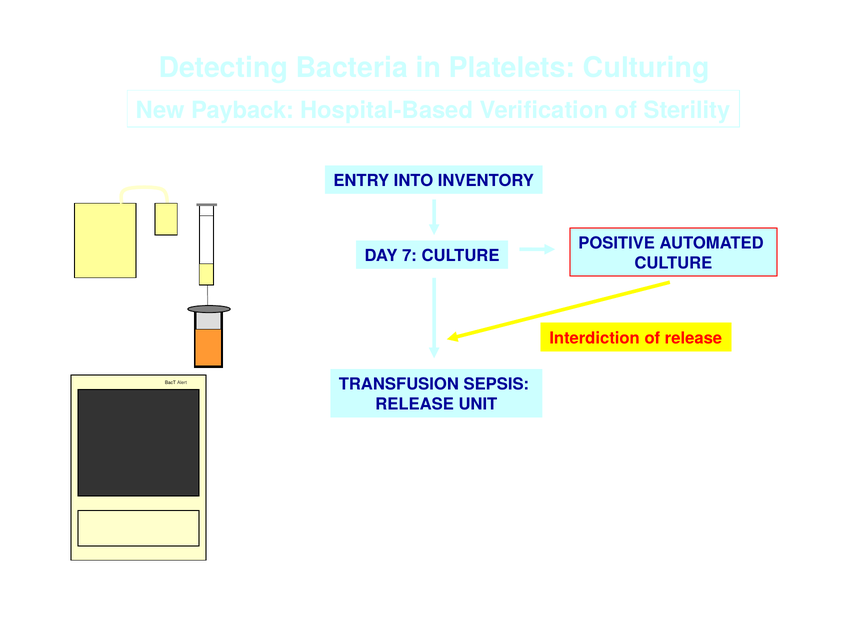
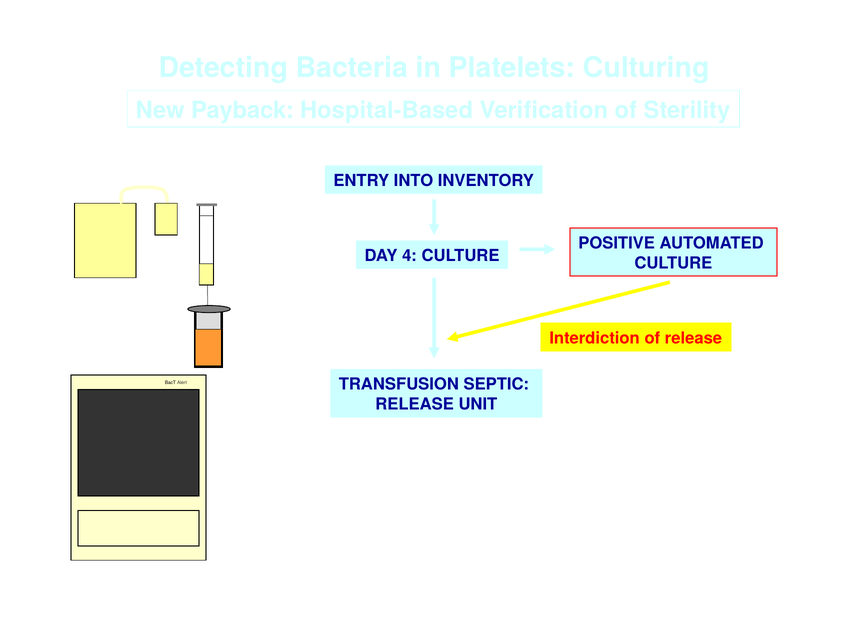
7: 7 -> 4
SEPSIS: SEPSIS -> SEPTIC
